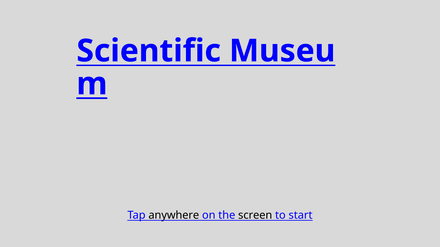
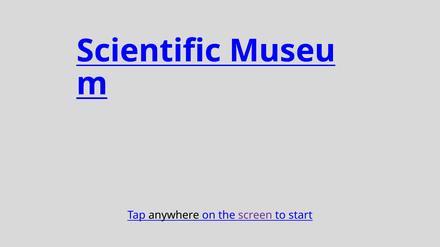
screen colour: black -> purple
